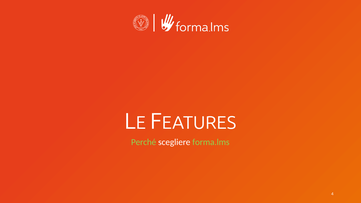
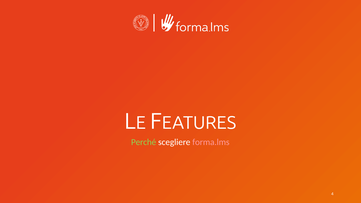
forma.lms colour: light green -> pink
